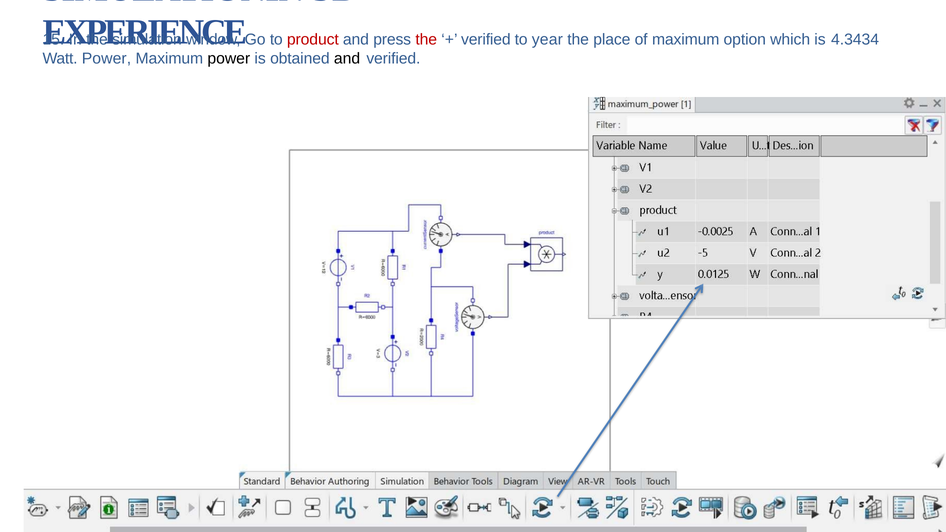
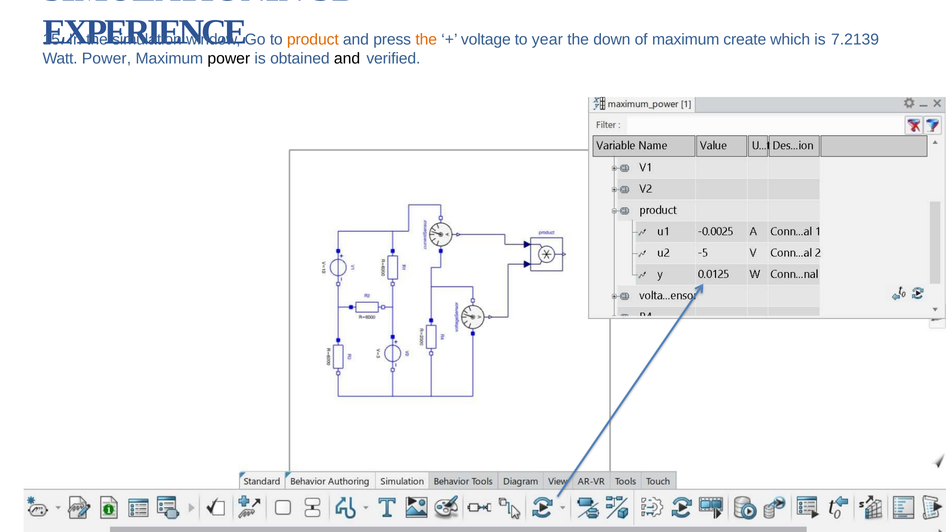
product colour: red -> orange
the at (426, 39) colour: red -> orange
verified at (486, 39): verified -> voltage
place: place -> down
option: option -> create
4.3434: 4.3434 -> 7.2139
